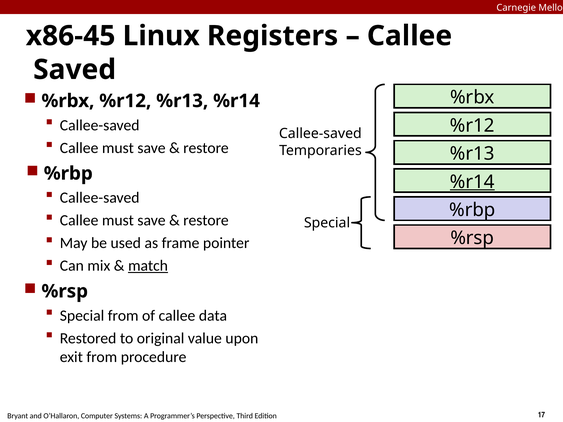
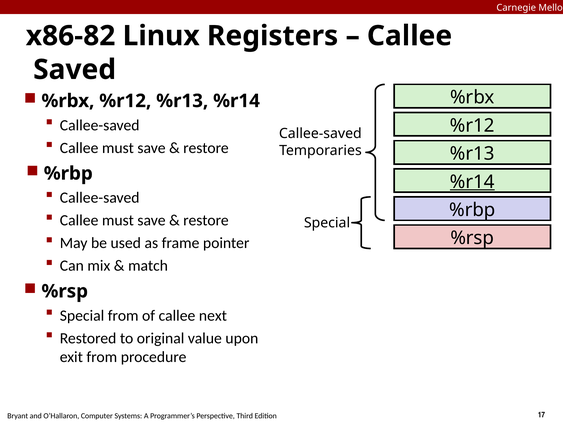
x86-45: x86-45 -> x86-82
match underline: present -> none
data: data -> next
